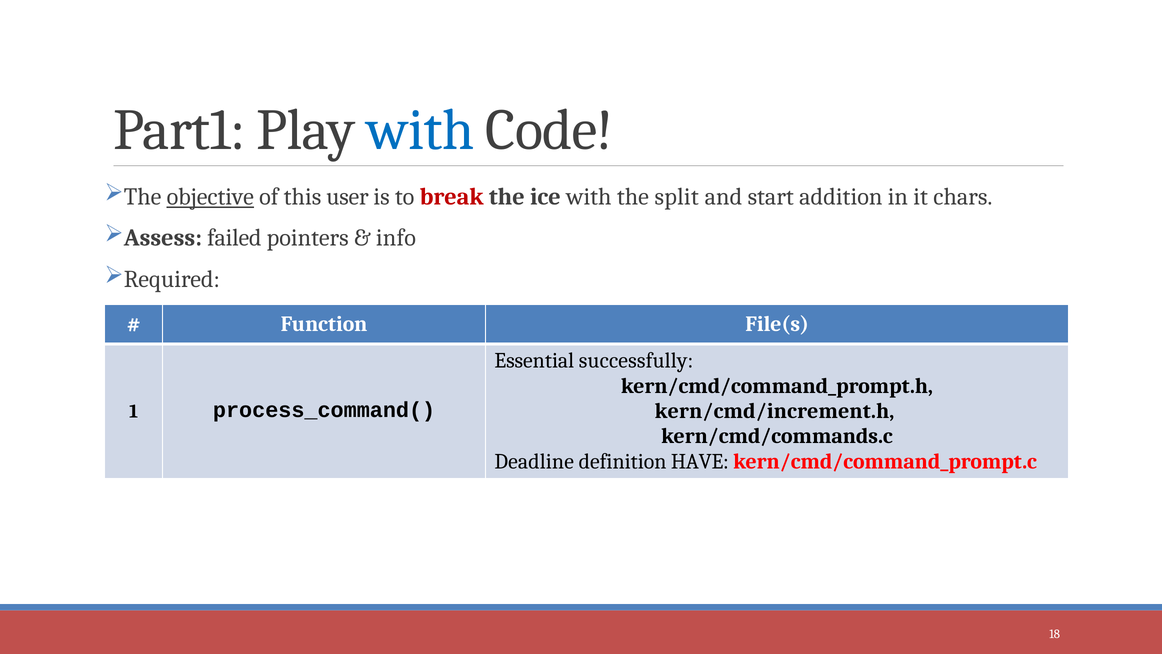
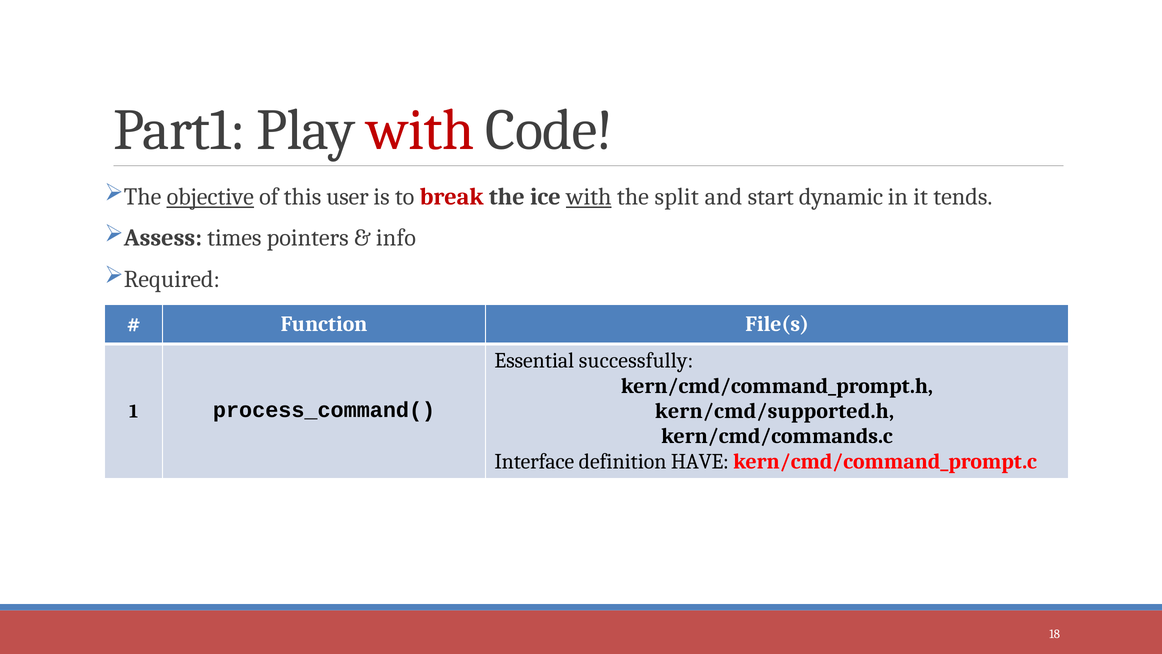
with at (421, 130) colour: blue -> red
with at (589, 196) underline: none -> present
addition: addition -> dynamic
chars: chars -> tends
failed: failed -> times
kern/cmd/increment.h: kern/cmd/increment.h -> kern/cmd/supported.h
Deadline: Deadline -> Interface
